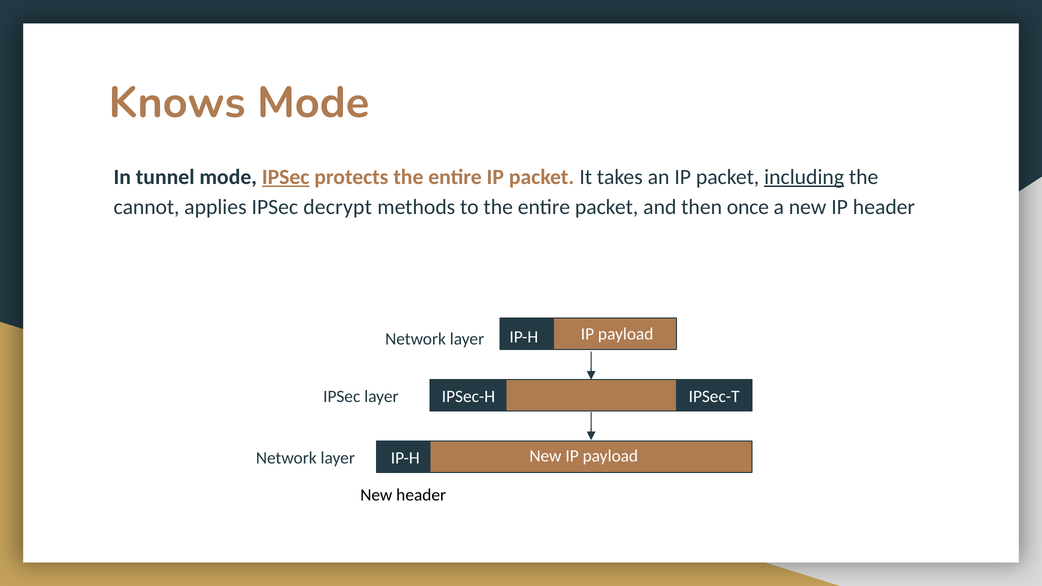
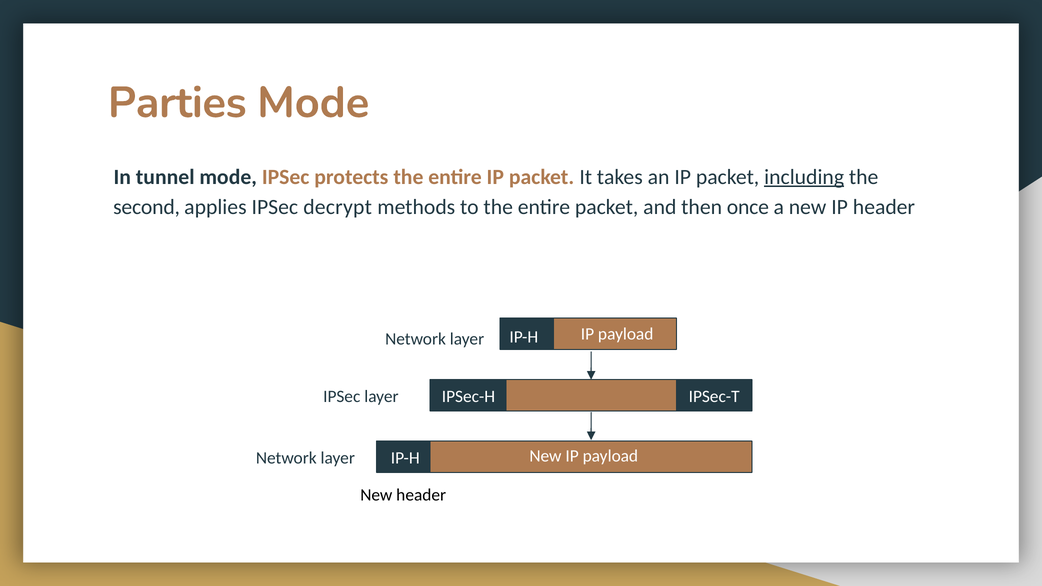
Knows: Knows -> Parties
IPSec at (286, 177) underline: present -> none
cannot: cannot -> second
